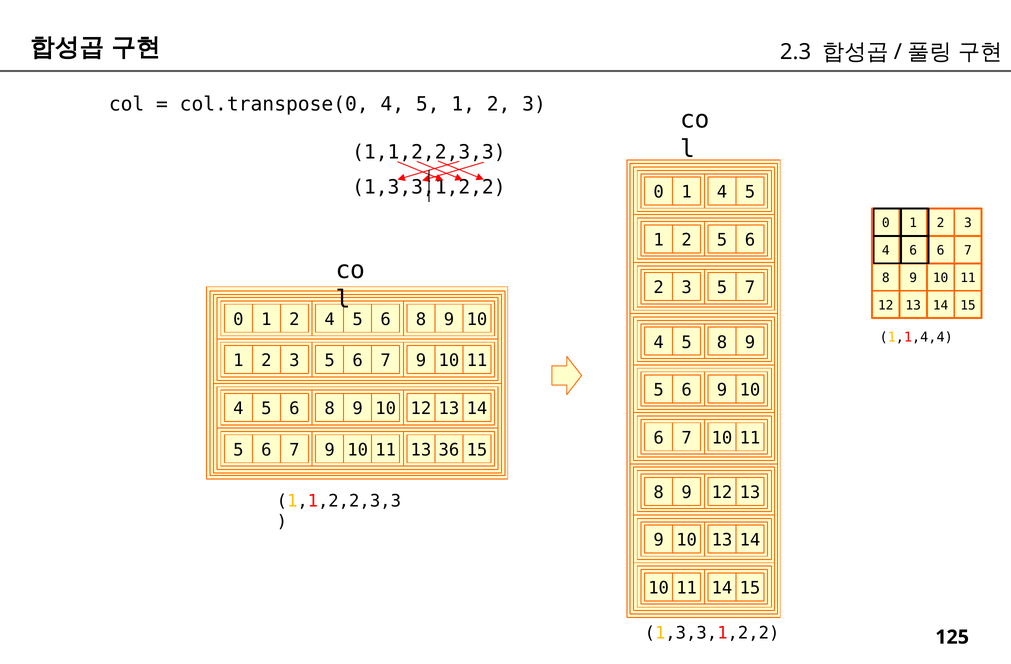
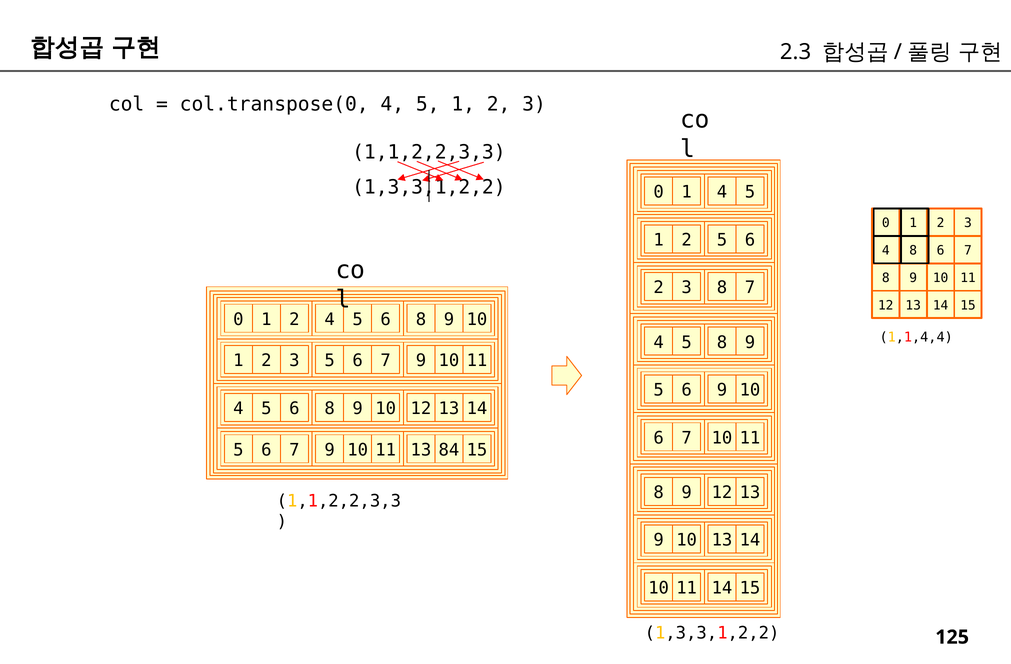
4 6: 6 -> 8
5 at (722, 288): 5 -> 8
36: 36 -> 84
